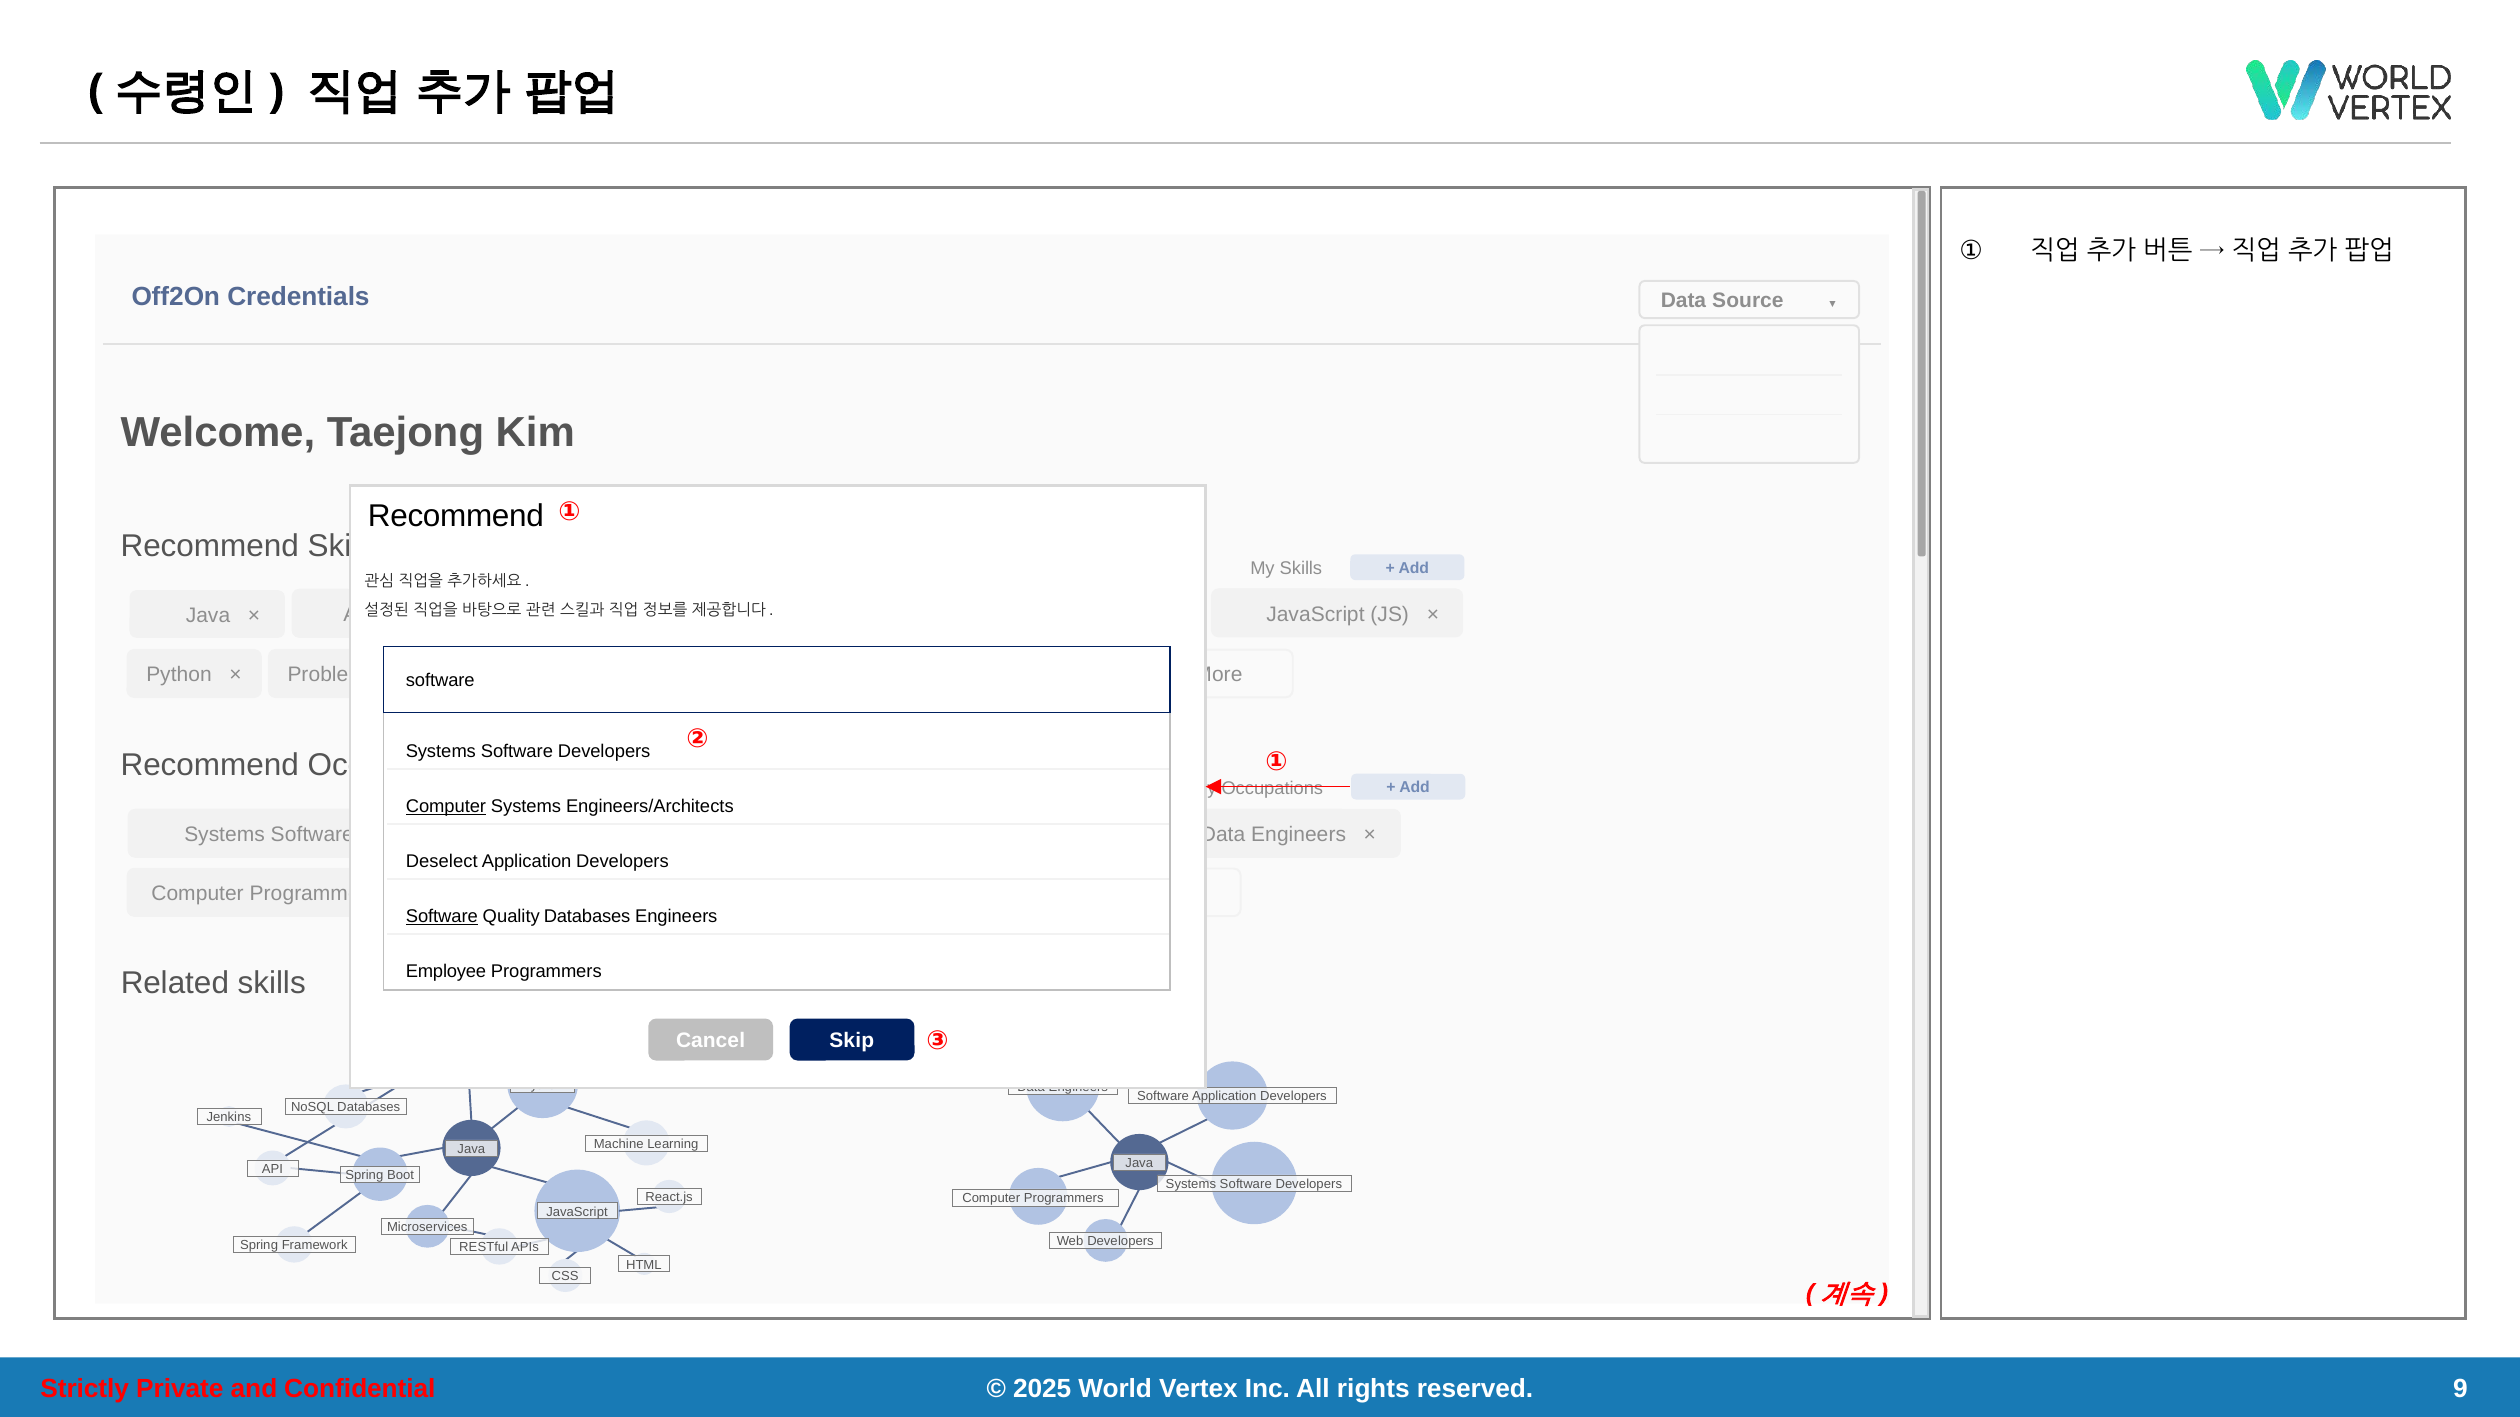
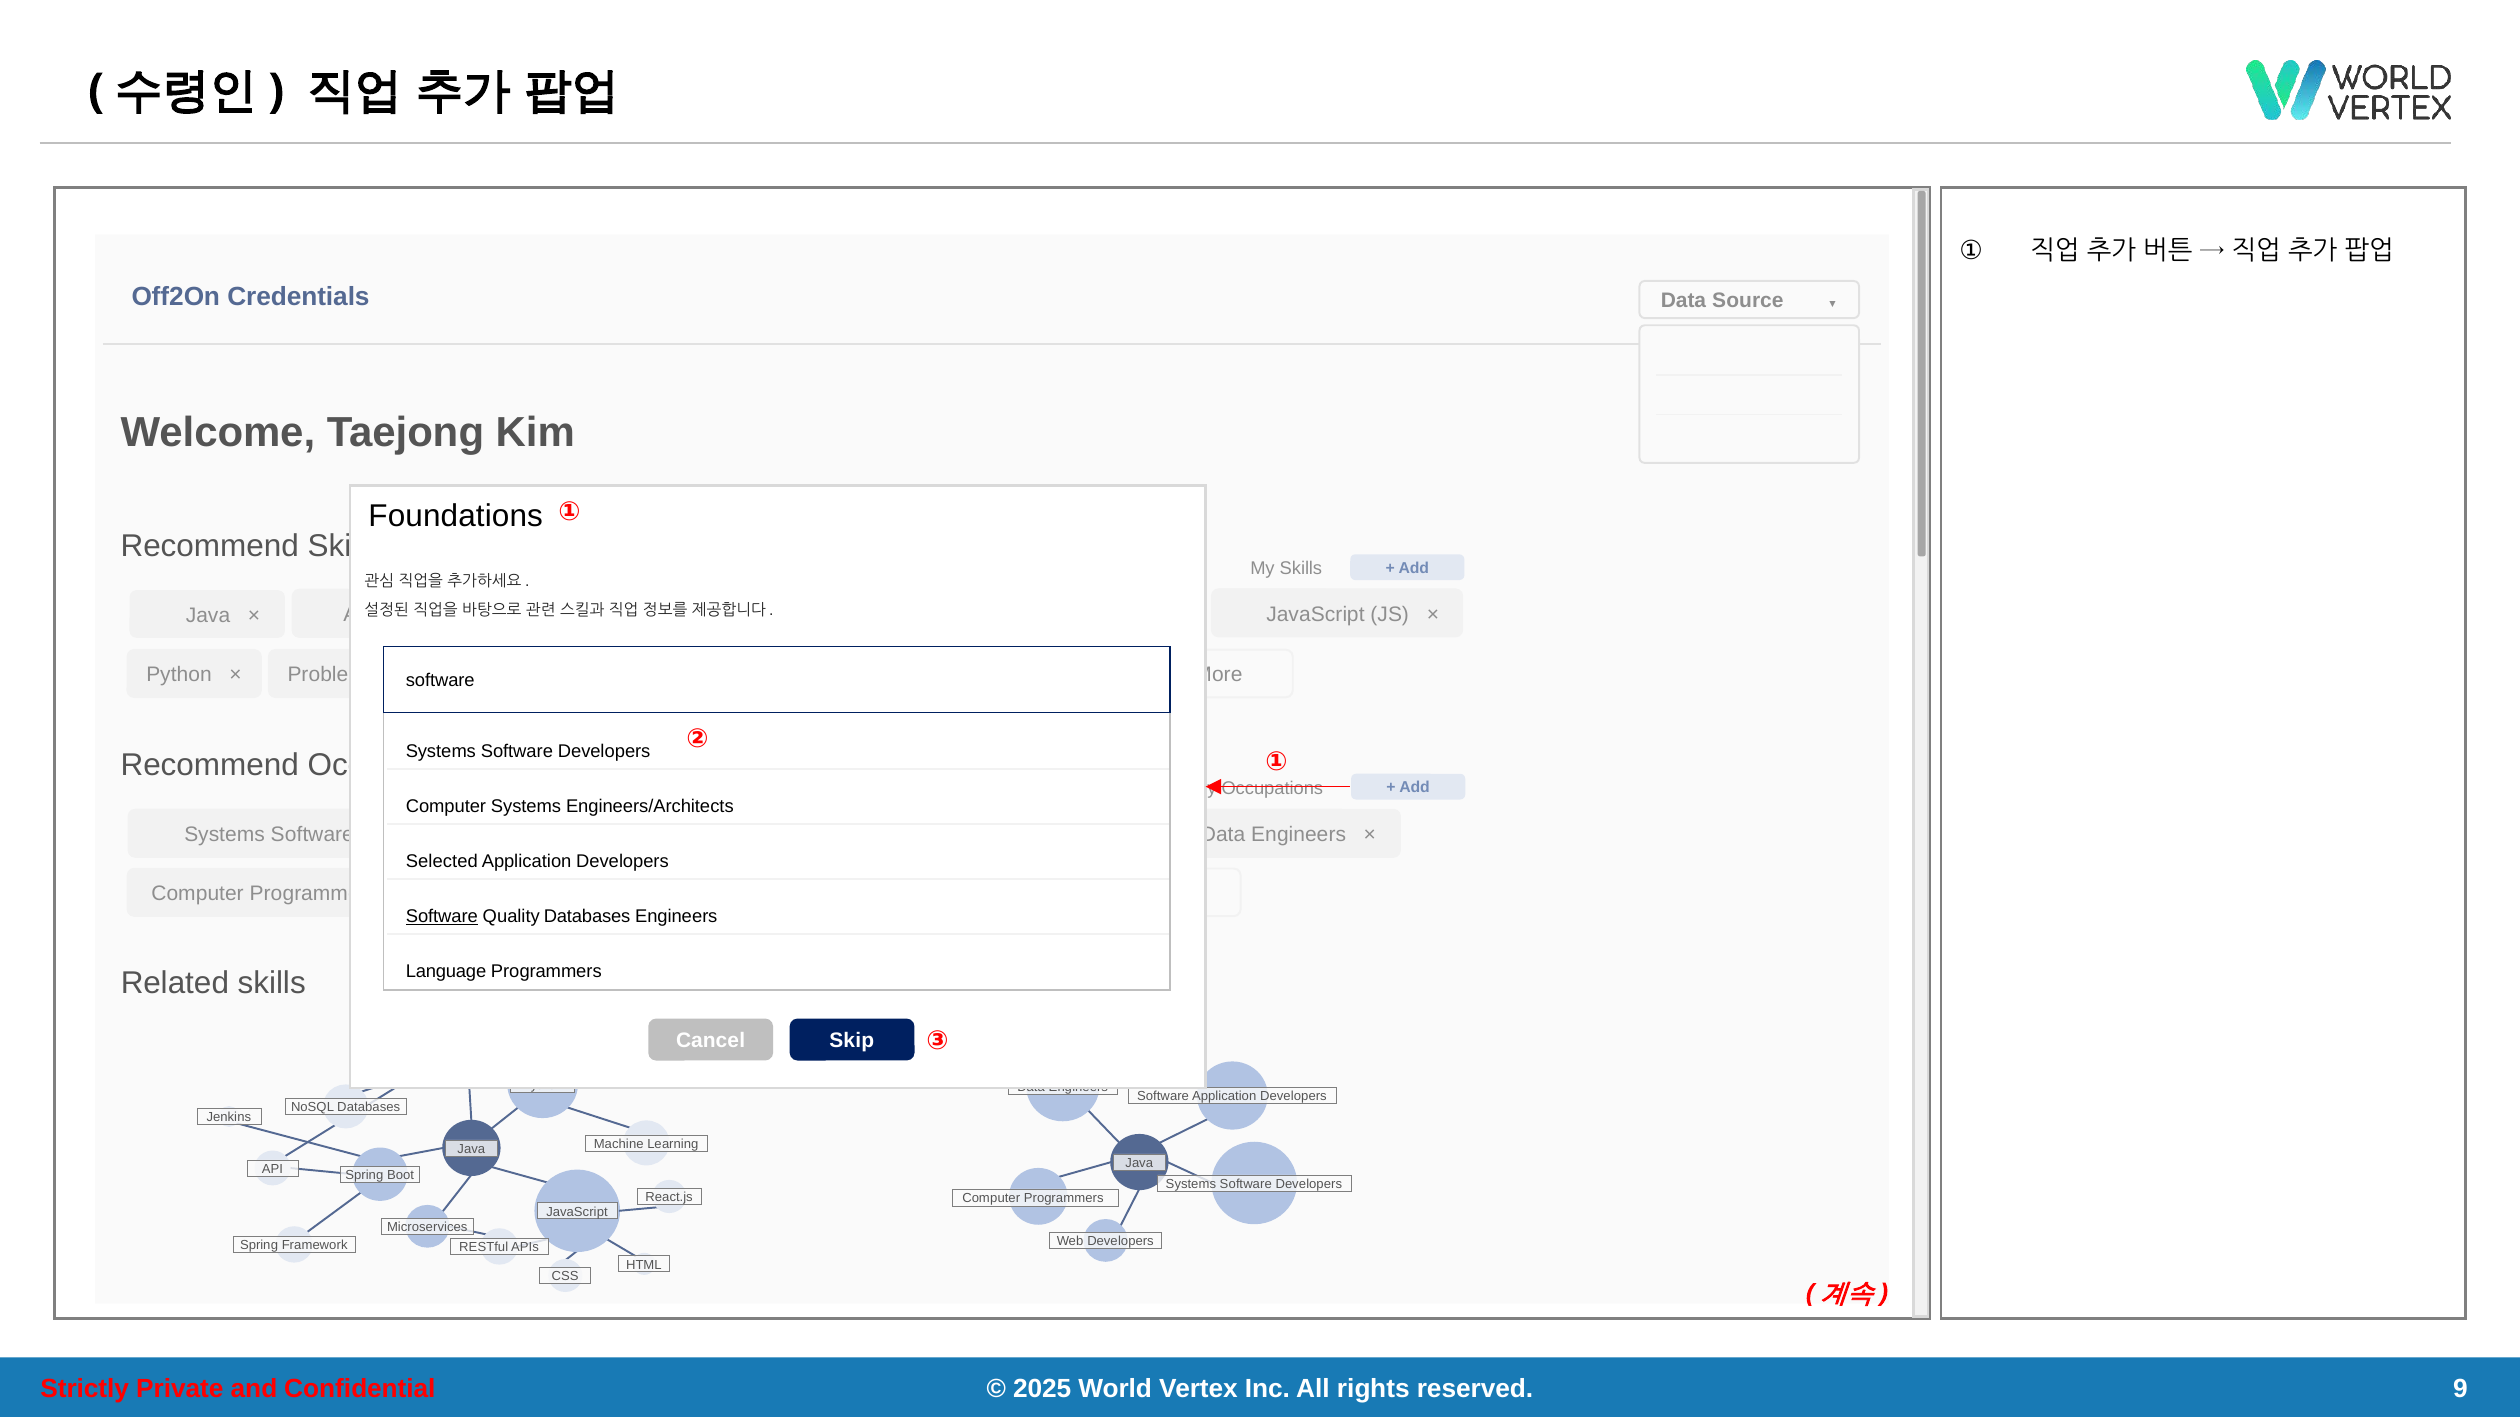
Recommend at (456, 516): Recommend -> Foundations
Computer at (446, 807) underline: present -> none
Deselect: Deselect -> Selected
Employee: Employee -> Language
